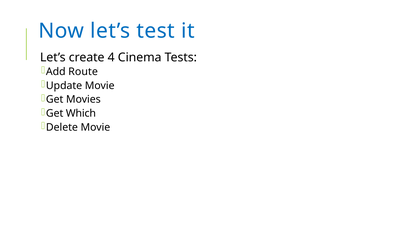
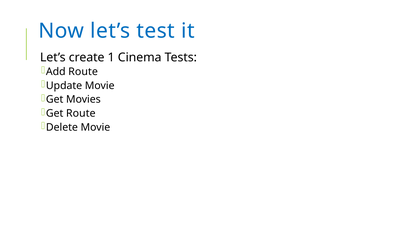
4: 4 -> 1
Get Which: Which -> Route
